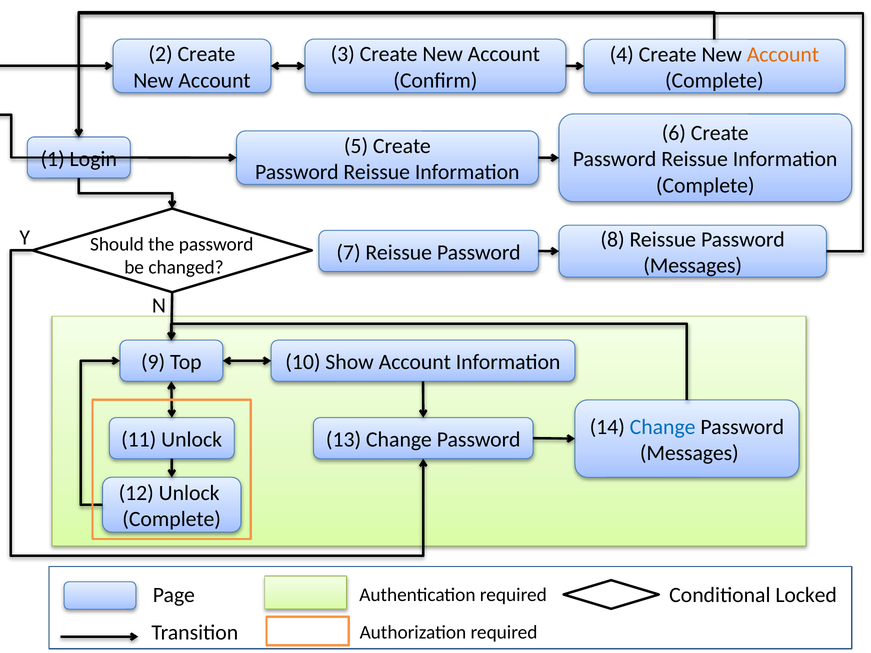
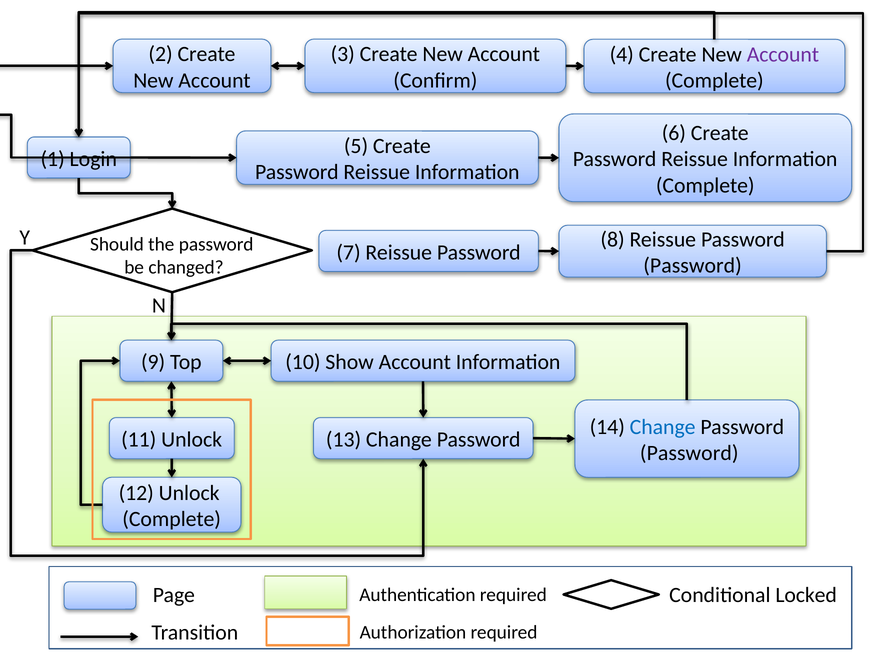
Account at (783, 55) colour: orange -> purple
Messages at (693, 266): Messages -> Password
Messages at (689, 453): Messages -> Password
